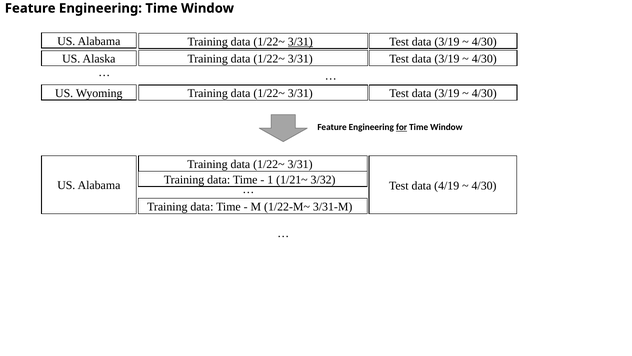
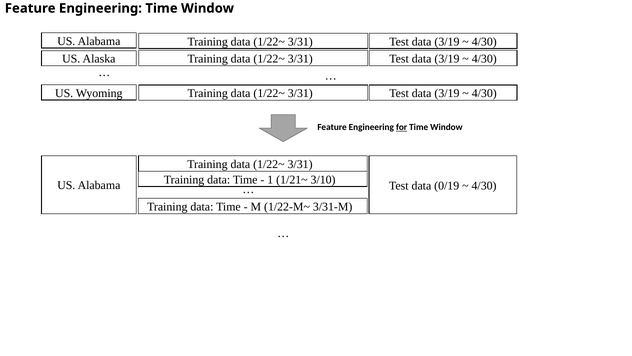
3/31 at (300, 42) underline: present -> none
3/32: 3/32 -> 3/10
4/19: 4/19 -> 0/19
